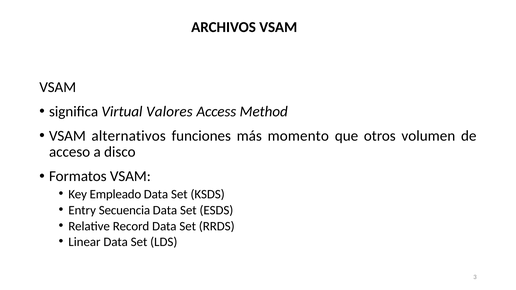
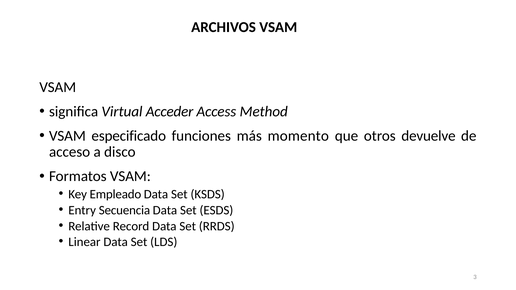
Valores: Valores -> Acceder
alternativos: alternativos -> especificado
volumen: volumen -> devuelve
